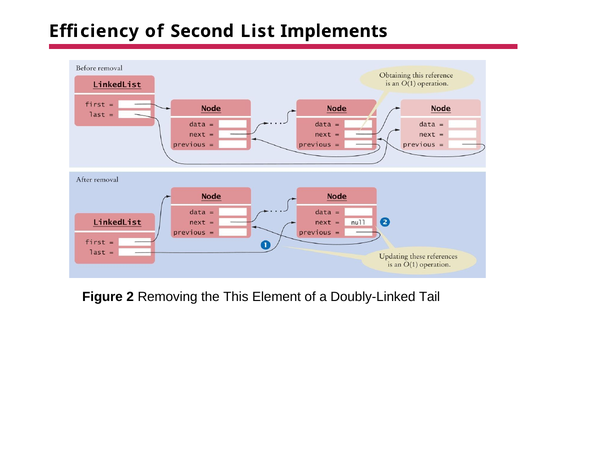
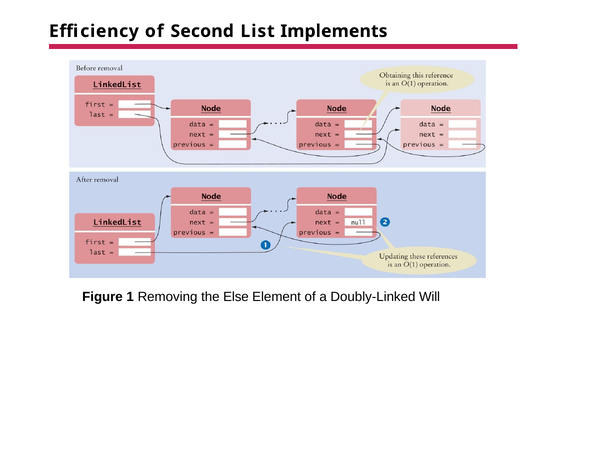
2: 2 -> 1
This: This -> Else
Tail: Tail -> Will
